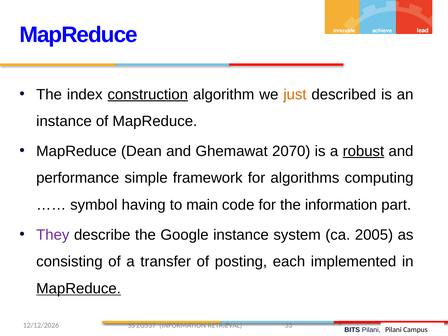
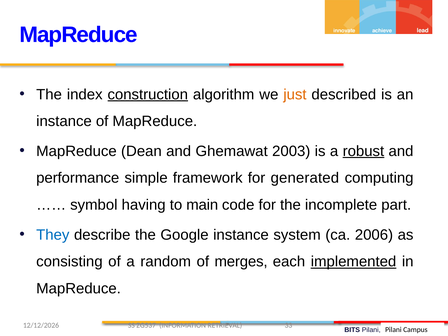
2070: 2070 -> 2003
algorithms: algorithms -> generated
the information: information -> incomplete
They colour: purple -> blue
2005: 2005 -> 2006
transfer: transfer -> random
posting: posting -> merges
implemented underline: none -> present
MapReduce at (79, 289) underline: present -> none
